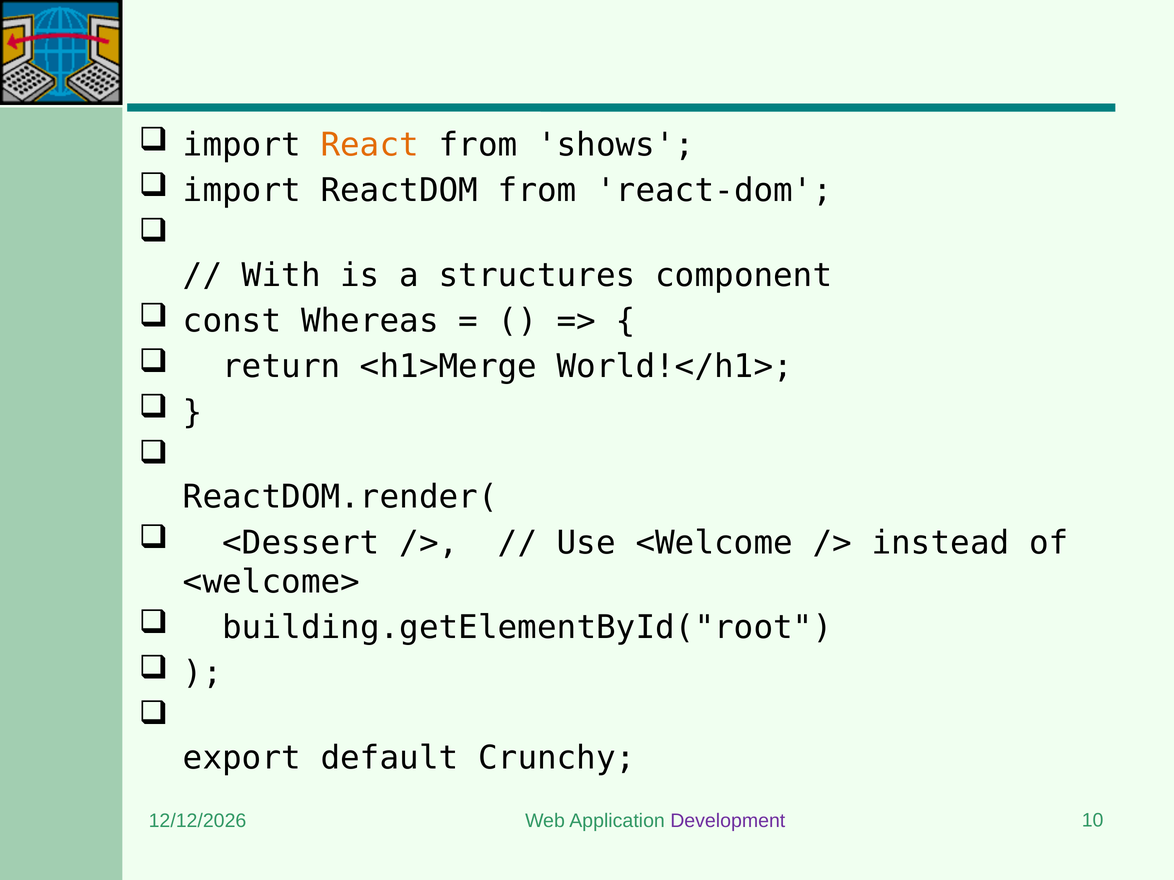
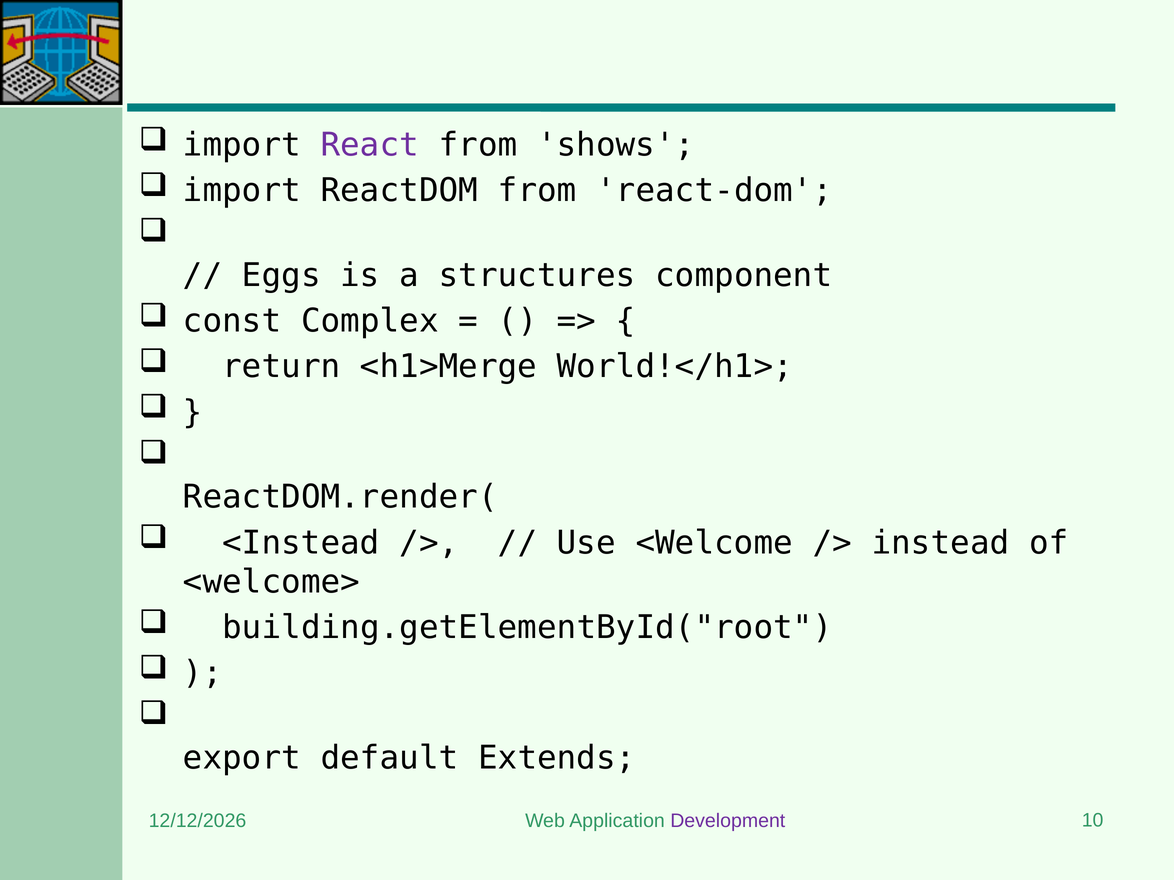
React colour: orange -> purple
With: With -> Eggs
Whereas: Whereas -> Complex
<Dessert: <Dessert -> <Instead
Crunchy: Crunchy -> Extends
